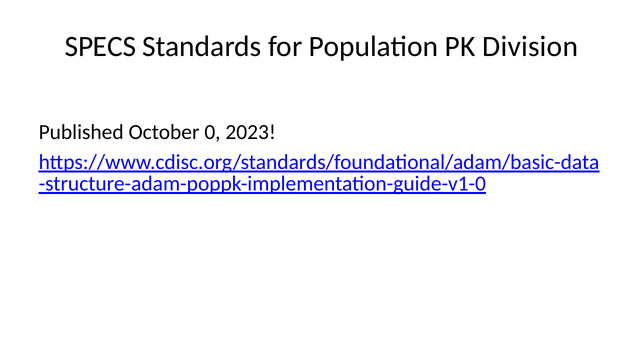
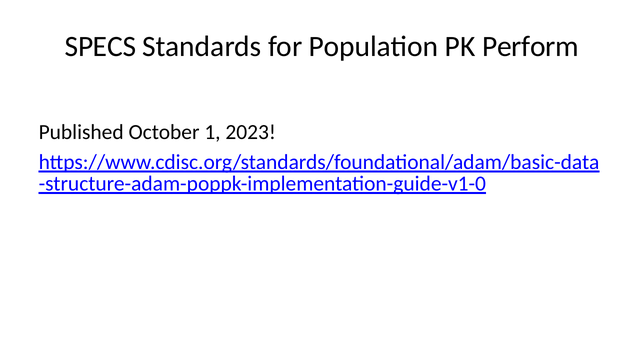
Division: Division -> Perform
0: 0 -> 1
